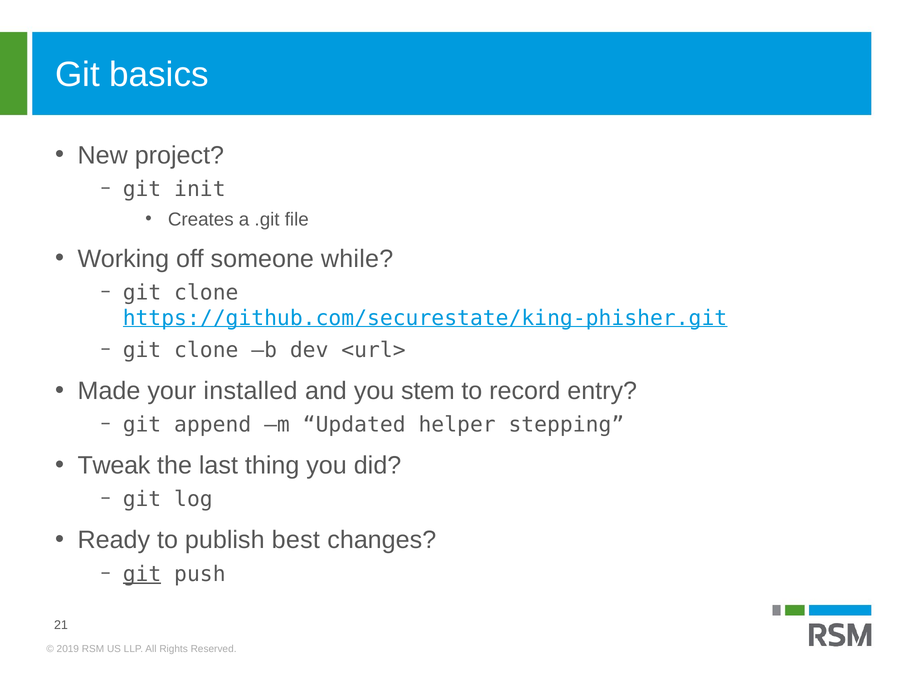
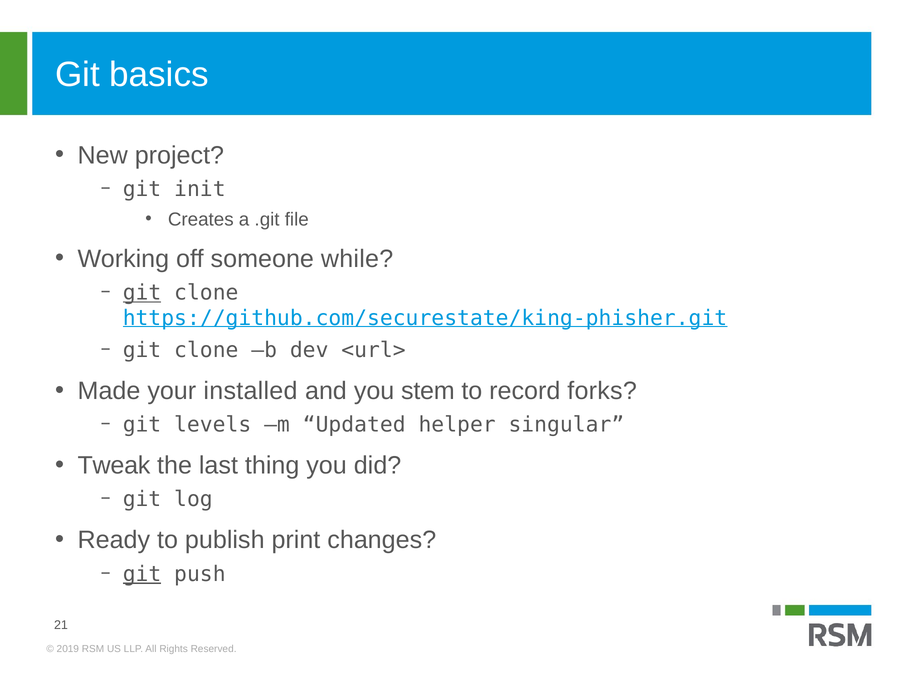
git at (142, 292) underline: none -> present
entry: entry -> forks
append: append -> levels
stepping: stepping -> singular
best: best -> print
